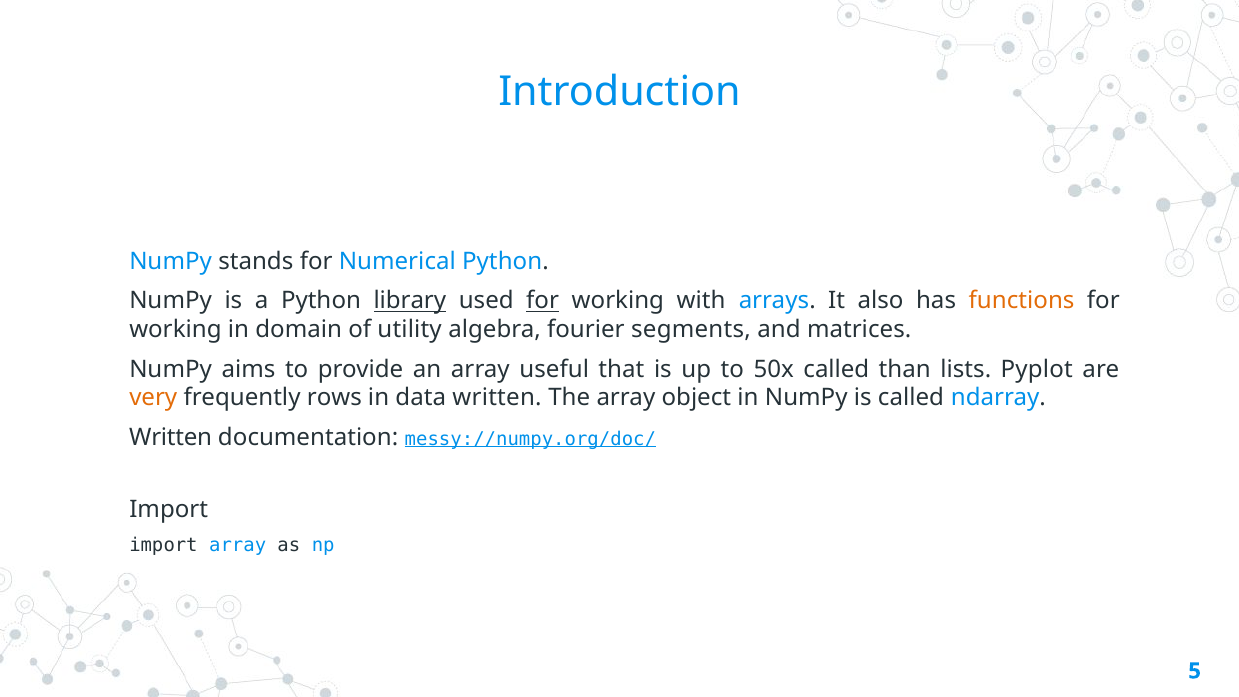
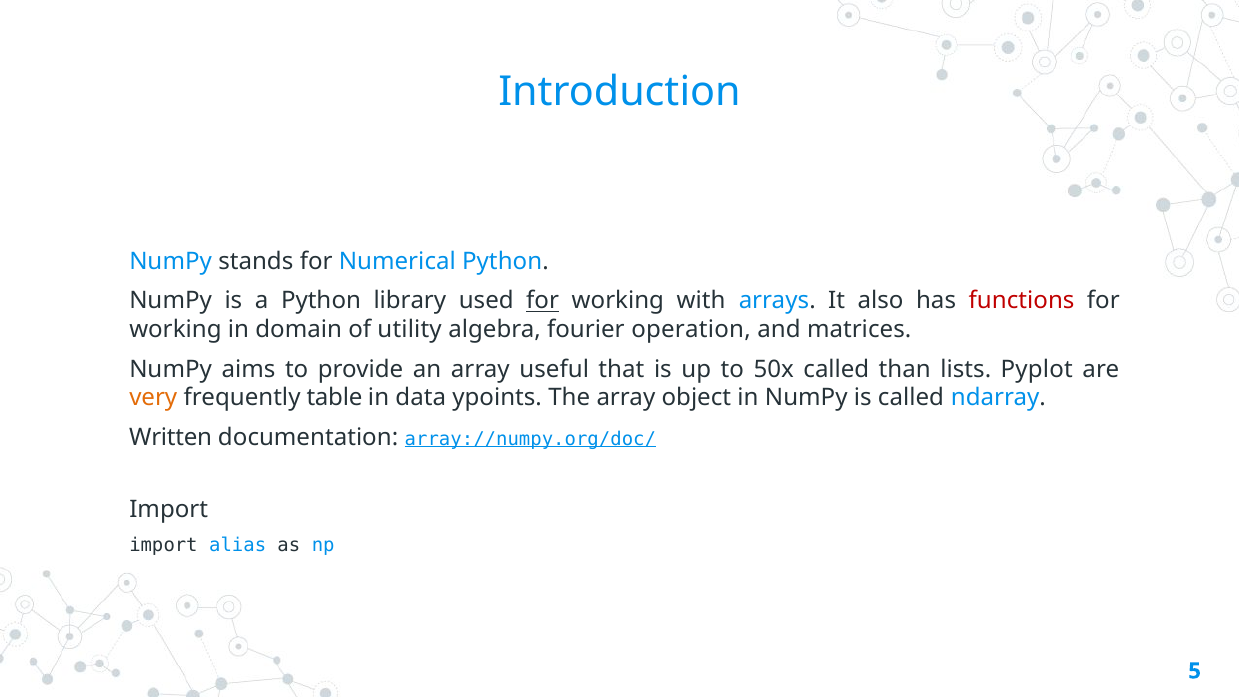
library underline: present -> none
functions colour: orange -> red
segments: segments -> operation
rows: rows -> table
data written: written -> ypoints
messy://numpy.org/doc/: messy://numpy.org/doc/ -> array://numpy.org/doc/
import array: array -> alias
